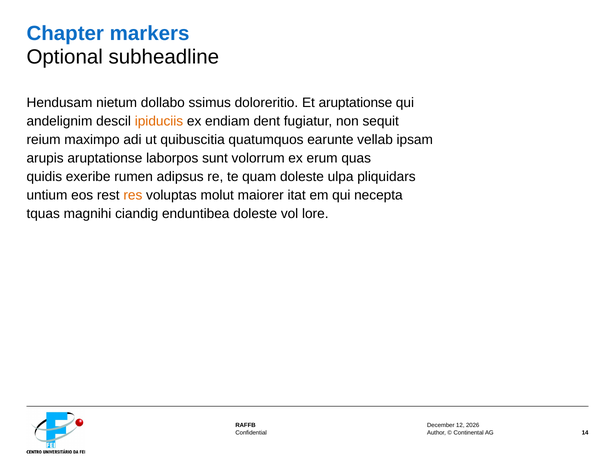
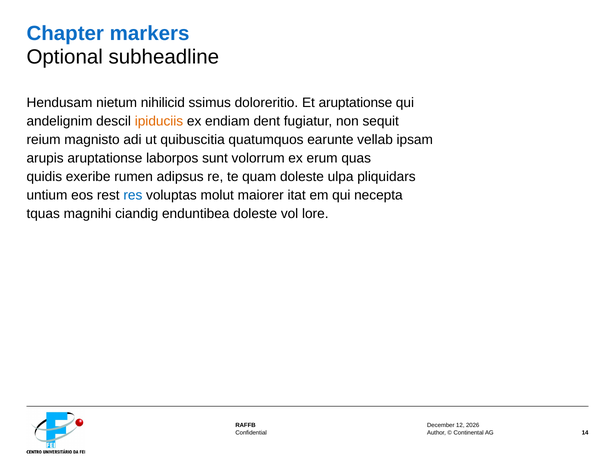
dollabo: dollabo -> nihilicid
maximpo: maximpo -> magnisto
res colour: orange -> blue
